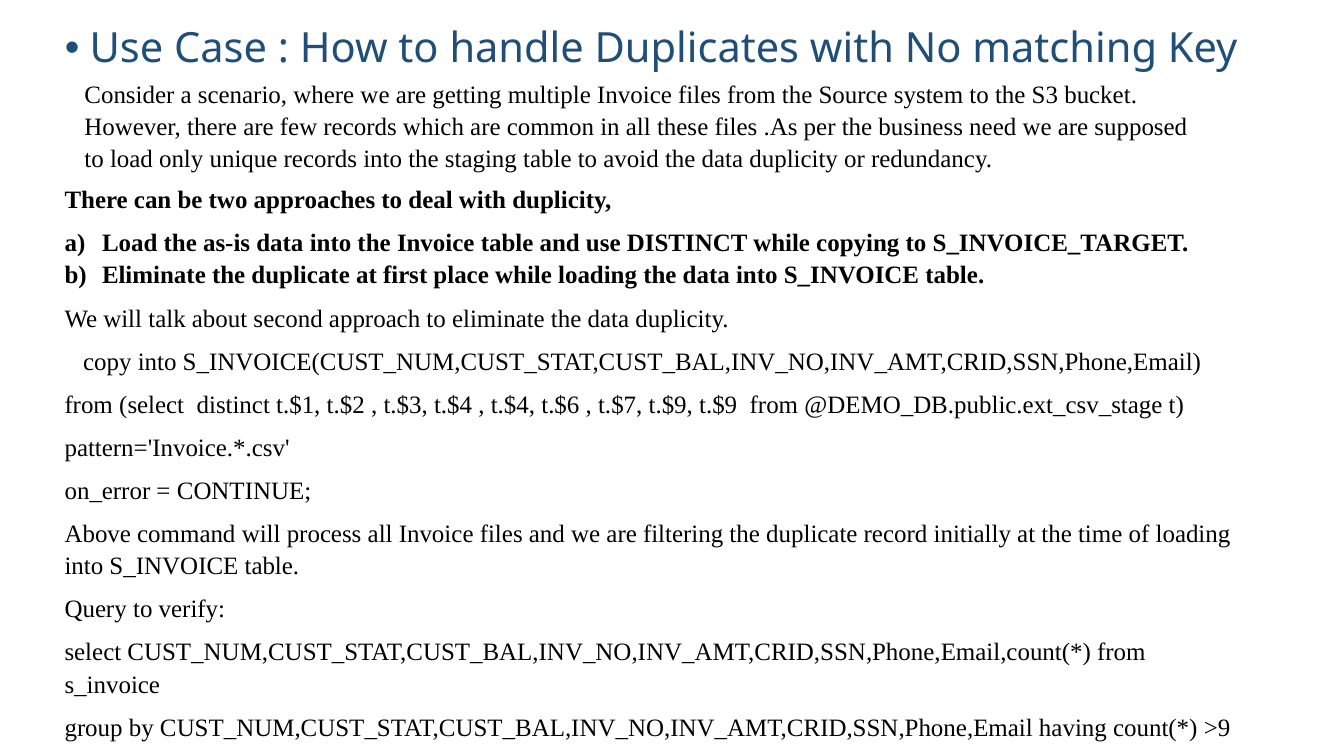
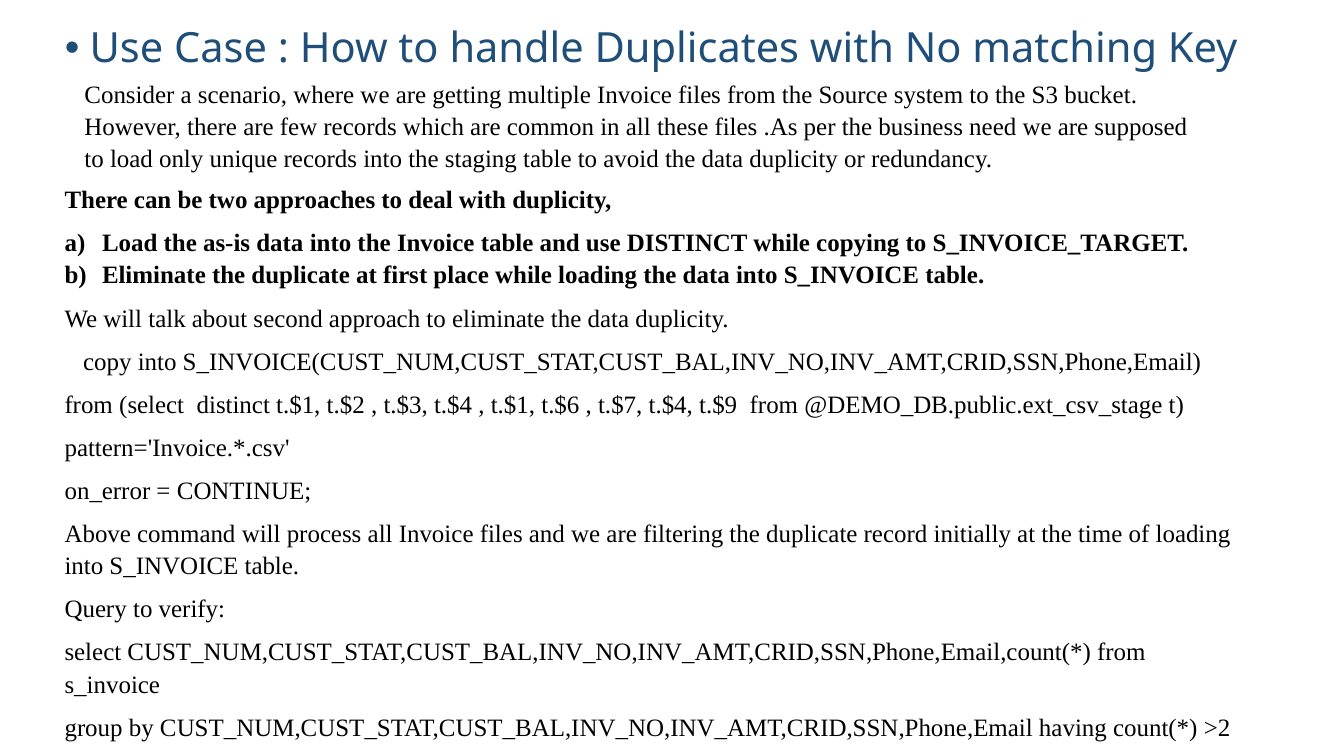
t.$4 at (513, 405): t.$4 -> t.$1
t.$7 t.$9: t.$9 -> t.$4
>9: >9 -> >2
